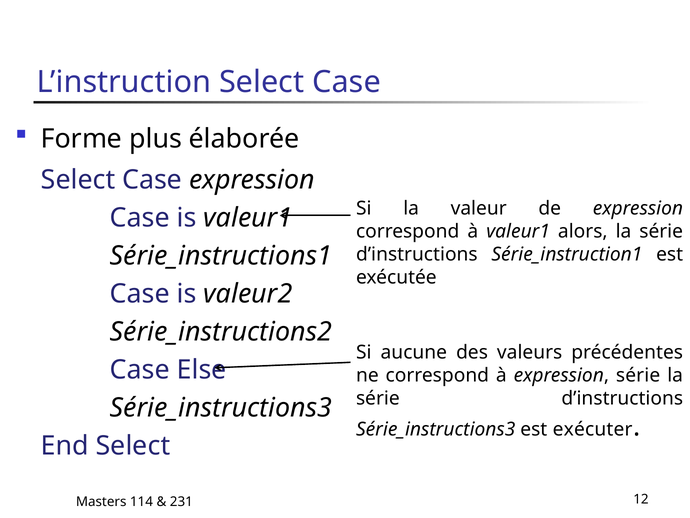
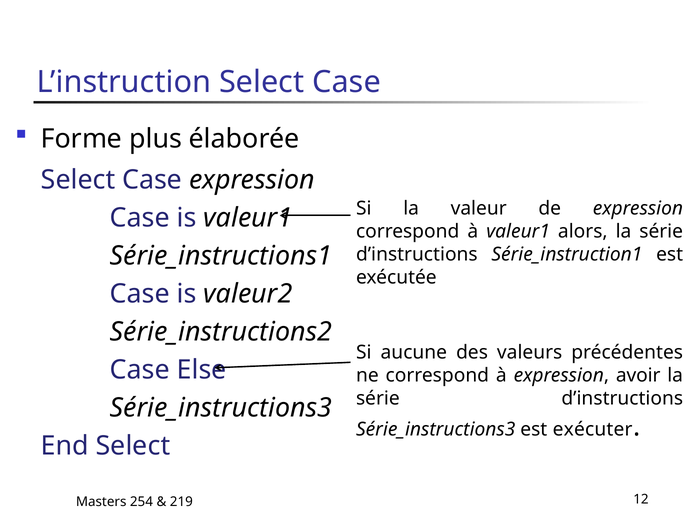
expression série: série -> avoir
114: 114 -> 254
231: 231 -> 219
